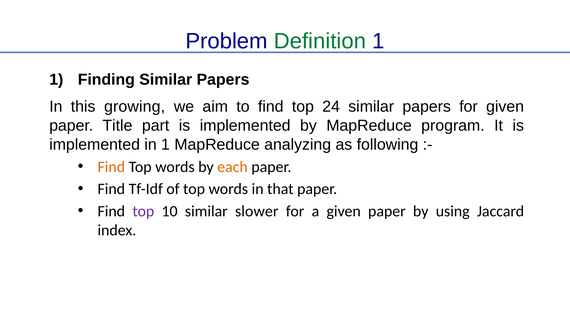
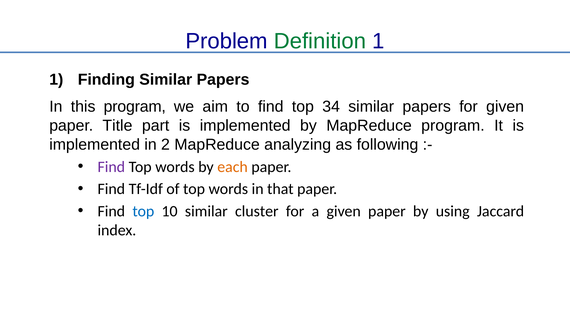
this growing: growing -> program
24: 24 -> 34
in 1: 1 -> 2
Find at (111, 167) colour: orange -> purple
top at (143, 211) colour: purple -> blue
slower: slower -> cluster
